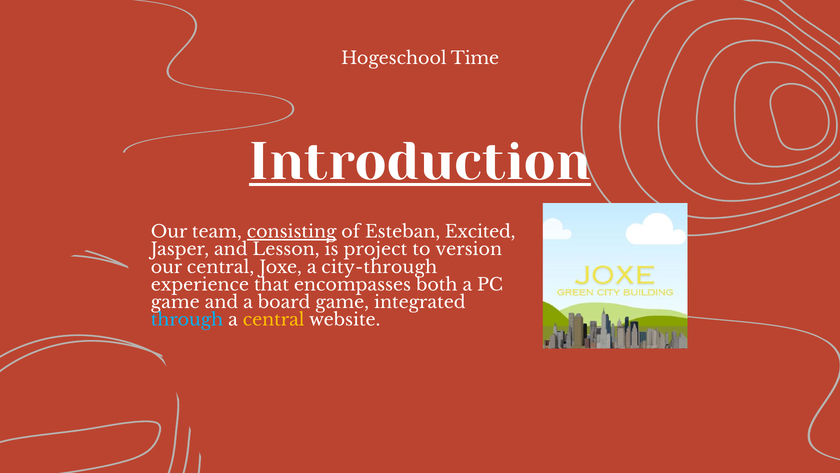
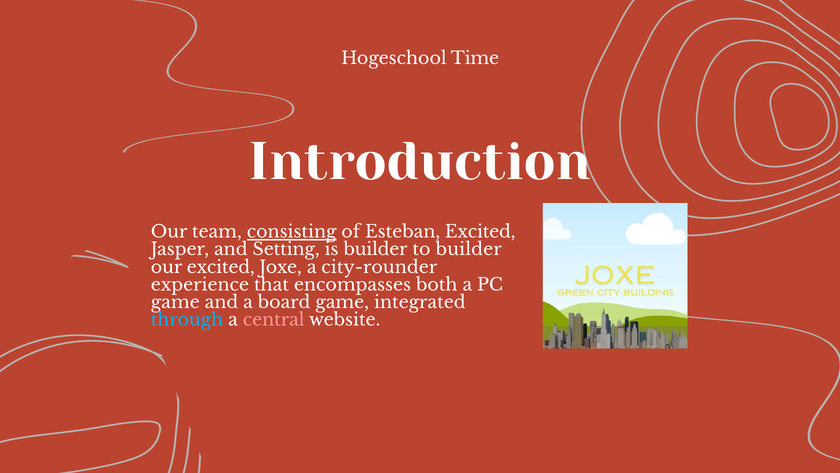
Introduction underline: present -> none
Lesson: Lesson -> Setting
is project: project -> builder
to version: version -> builder
our central: central -> excited
city-through: city-through -> city-rounder
central at (274, 319) colour: yellow -> pink
